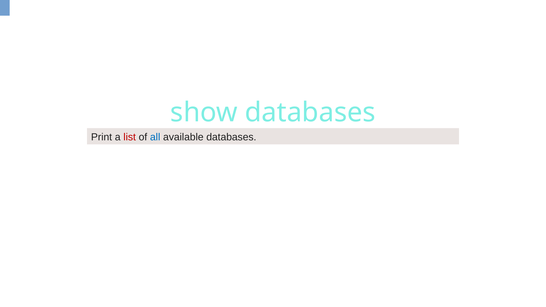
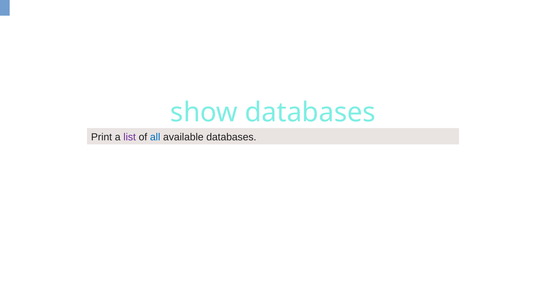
list colour: red -> purple
